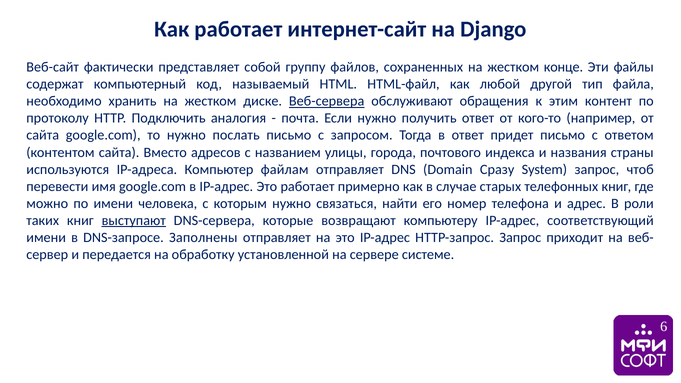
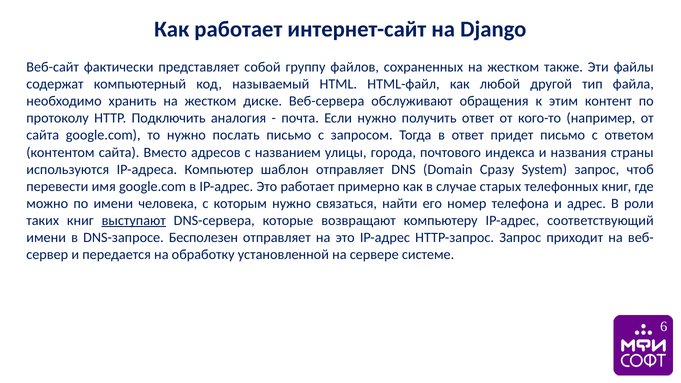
конце: конце -> также
Веб-сервера underline: present -> none
файлам: файлам -> шаблон
Заполнены: Заполнены -> Бесполезен
